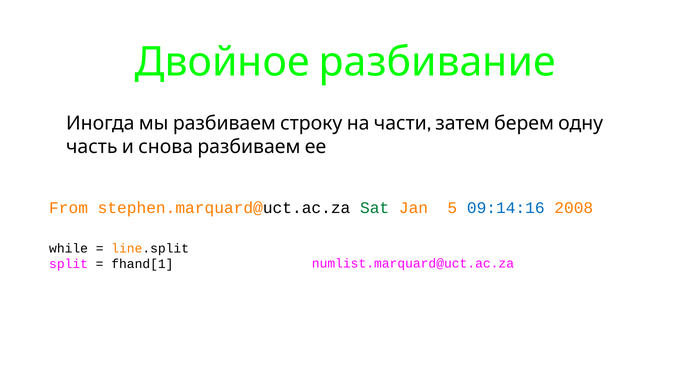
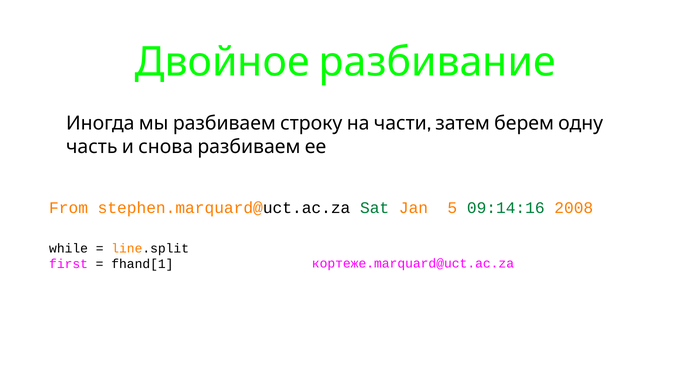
09:14:16 colour: blue -> green
numlist.marquard@uct.ac.za: numlist.marquard@uct.ac.za -> кортеже.marquard@uct.ac.za
split: split -> first
